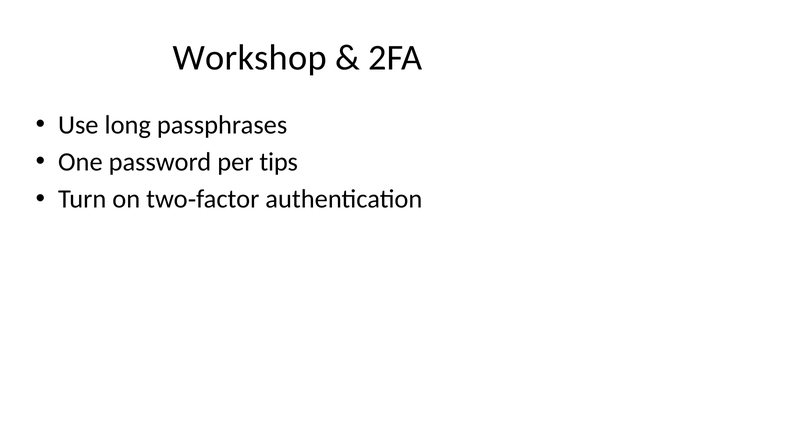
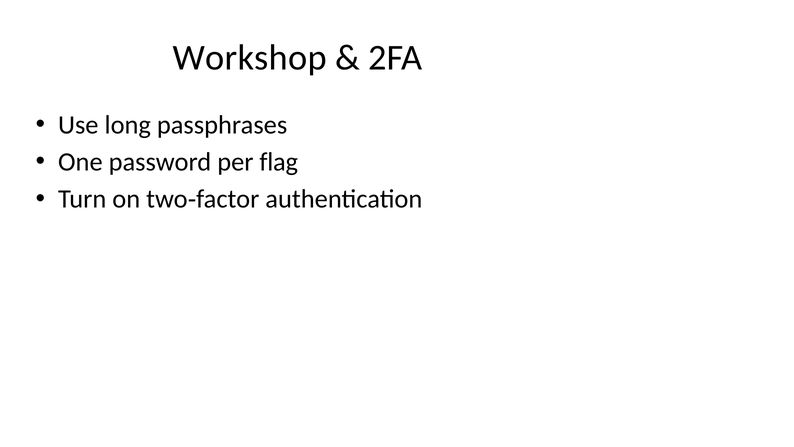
tips: tips -> flag
